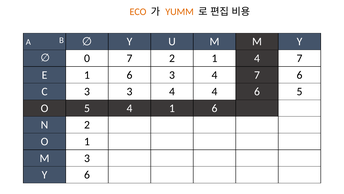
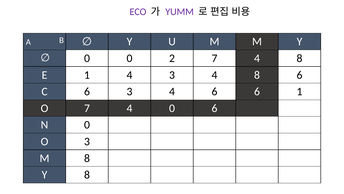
ECO colour: orange -> purple
YUMM colour: orange -> purple
0 7: 7 -> 0
2 1: 1 -> 7
7 at (299, 58): 7 -> 8
E 1 6: 6 -> 4
3 4 7: 7 -> 8
C 3: 3 -> 6
4 4: 4 -> 6
6 5: 5 -> 1
O 5: 5 -> 7
4 1: 1 -> 0
N 2: 2 -> 0
O 1: 1 -> 3
M 3: 3 -> 8
Y 6: 6 -> 8
